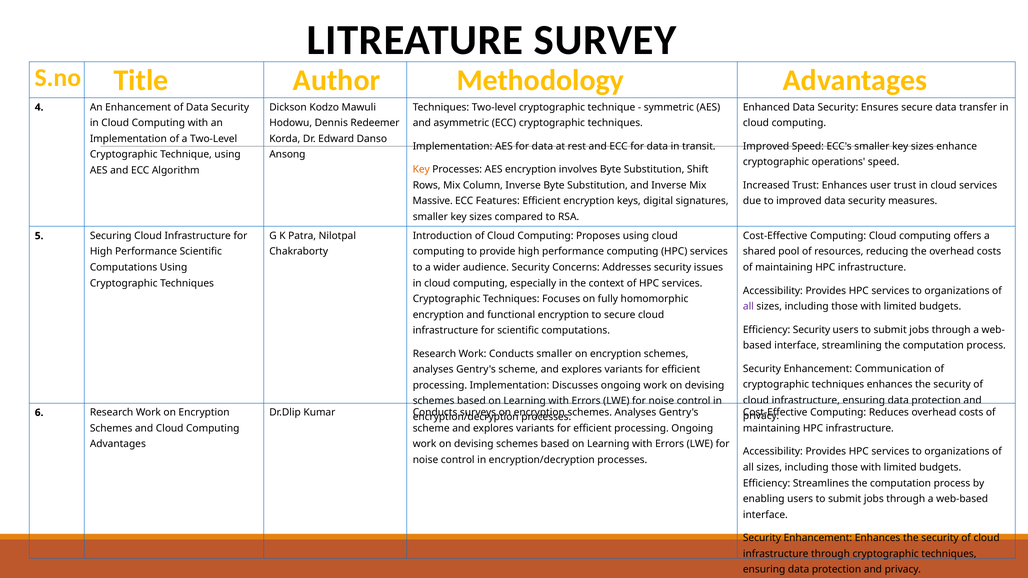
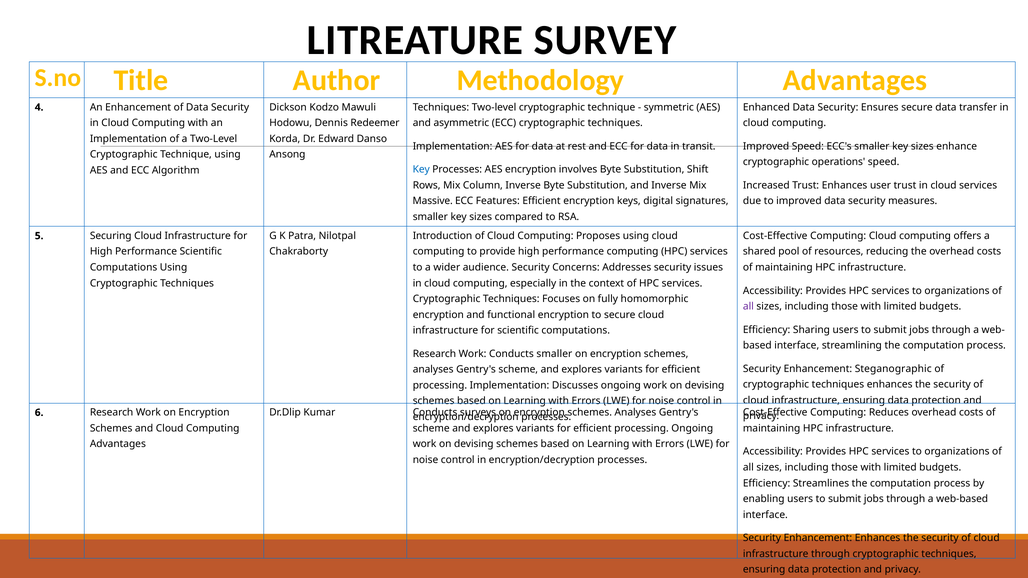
Key at (421, 170) colour: orange -> blue
Efficiency Security: Security -> Sharing
Communication: Communication -> Steganographic
